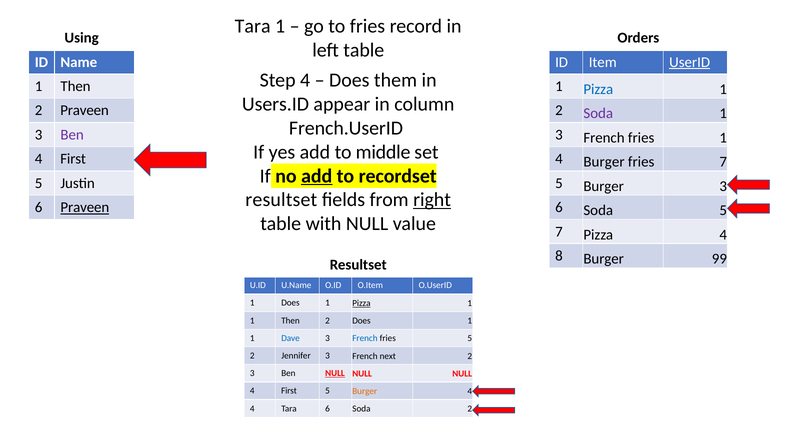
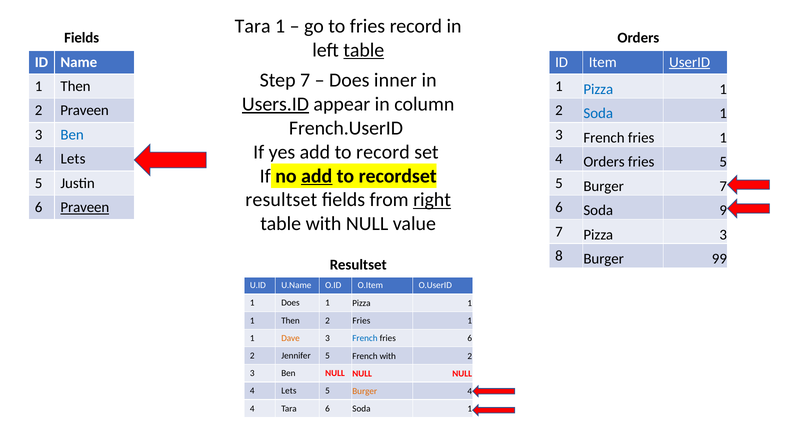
Using at (82, 38): Using -> Fields
table at (364, 50) underline: none -> present
Step 4: 4 -> 7
them: them -> inner
Users.ID underline: none -> present
Soda at (598, 113) colour: purple -> blue
Ben at (72, 135) colour: purple -> blue
to middle: middle -> record
First at (73, 159): First -> Lets
4 Burger: Burger -> Orders
fries 7: 7 -> 5
Burger 3: 3 -> 7
Soda 5: 5 -> 9
Pizza 4: 4 -> 3
Pizza at (361, 303) underline: present -> none
2 Does: Does -> Fries
Dave colour: blue -> orange
fries 5: 5 -> 6
Jennifer 3: 3 -> 5
French next: next -> with
NULL at (335, 373) underline: present -> none
First at (289, 391): First -> Lets
6 Soda 2: 2 -> 1
